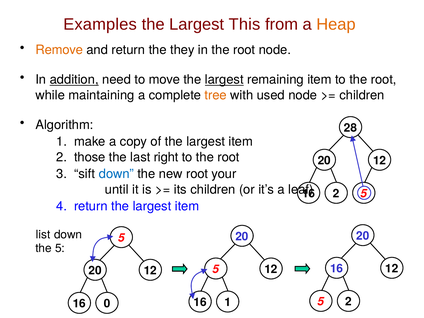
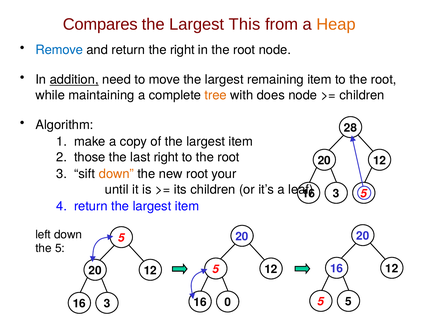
Examples: Examples -> Compares
Remove colour: orange -> blue
the they: they -> right
largest at (224, 80) underline: present -> none
used: used -> does
down at (116, 174) colour: blue -> orange
2 at (336, 194): 2 -> 3
list: list -> left
2 at (349, 302): 2 -> 5
16 1: 1 -> 0
0 at (107, 304): 0 -> 3
